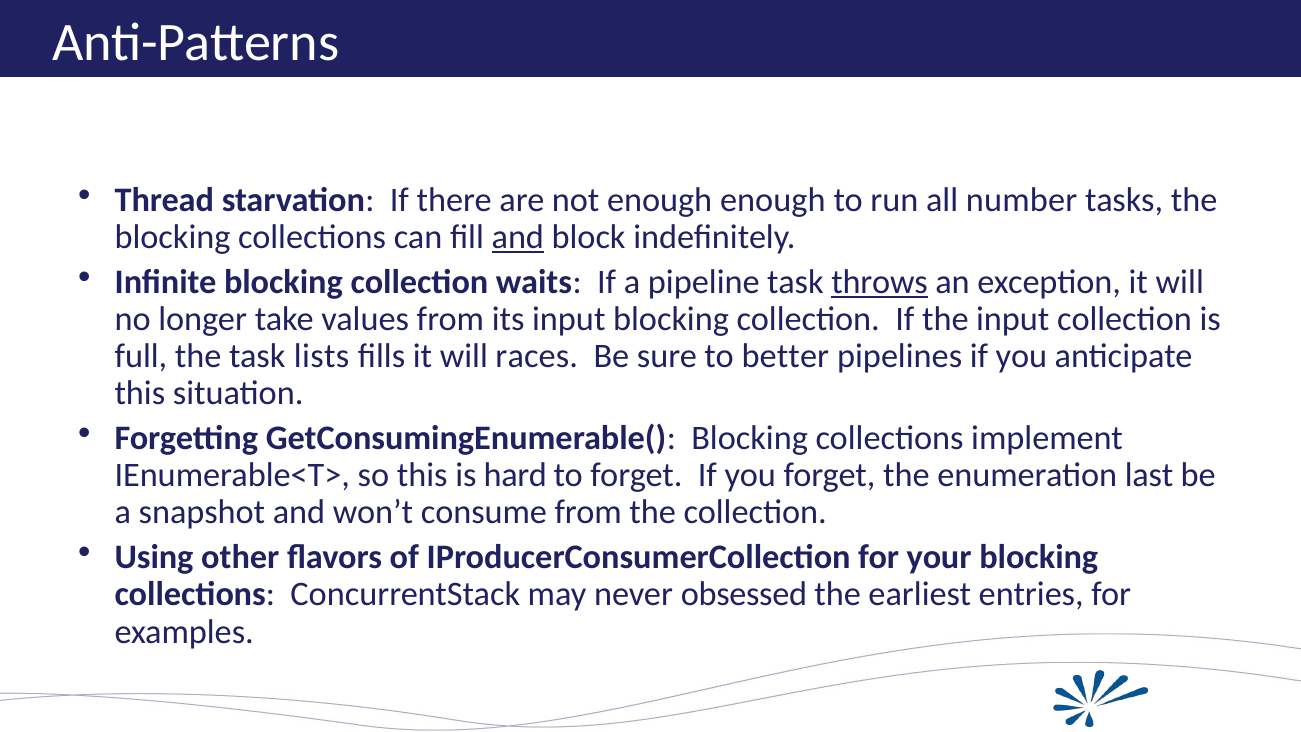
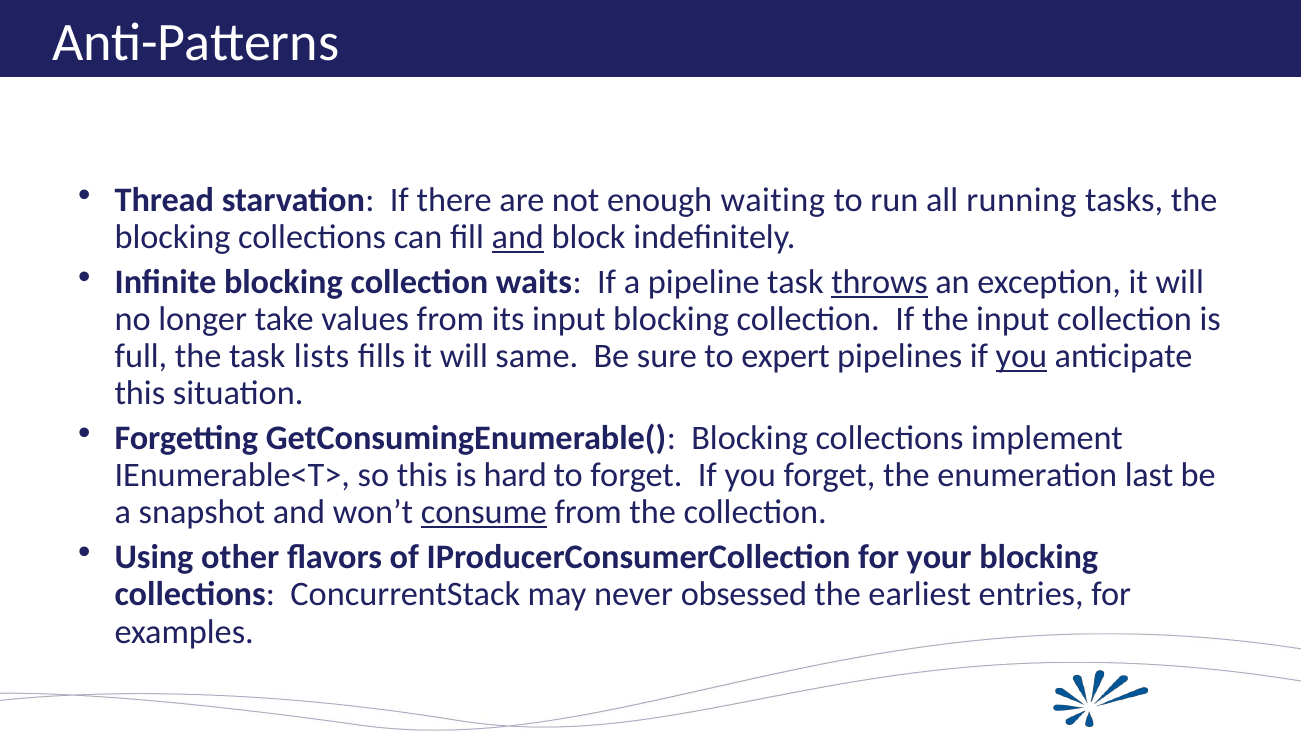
enough enough: enough -> waiting
number: number -> running
races: races -> same
better: better -> expert
you at (1021, 356) underline: none -> present
consume underline: none -> present
